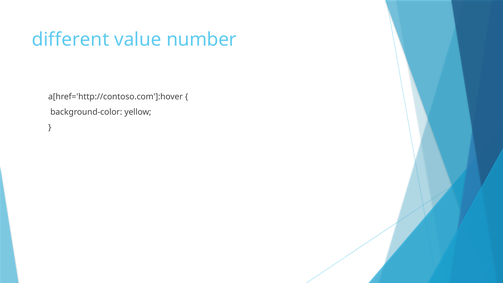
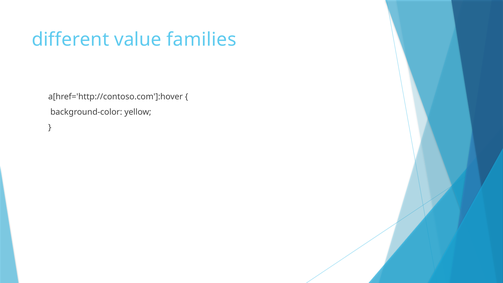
number: number -> families
